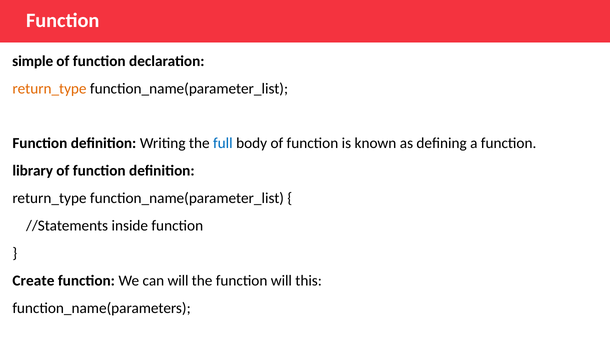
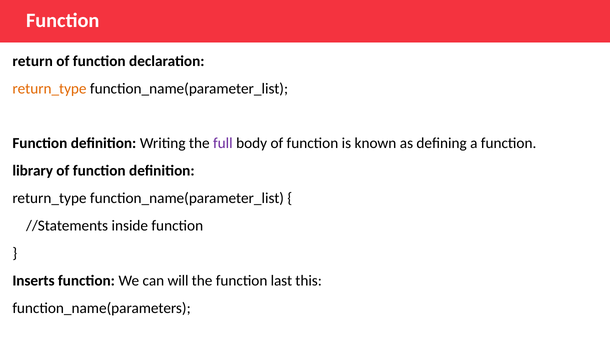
simple: simple -> return
full colour: blue -> purple
Create: Create -> Inserts
function will: will -> last
